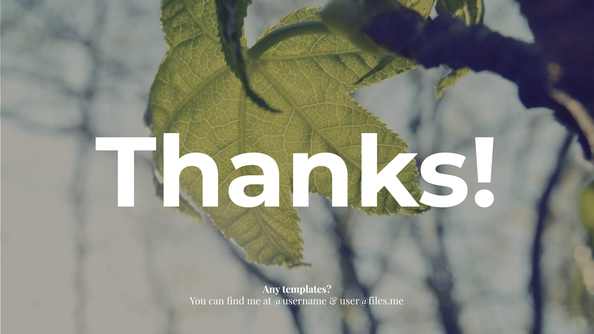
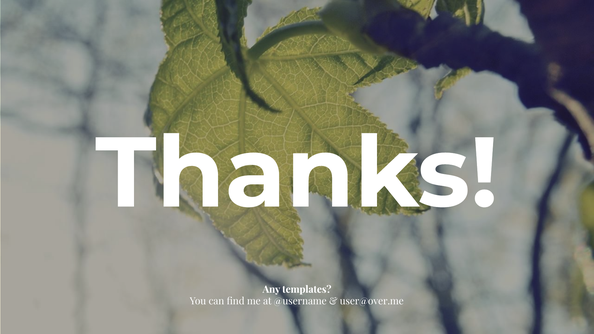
user@files.me: user@files.me -> user@over.me
